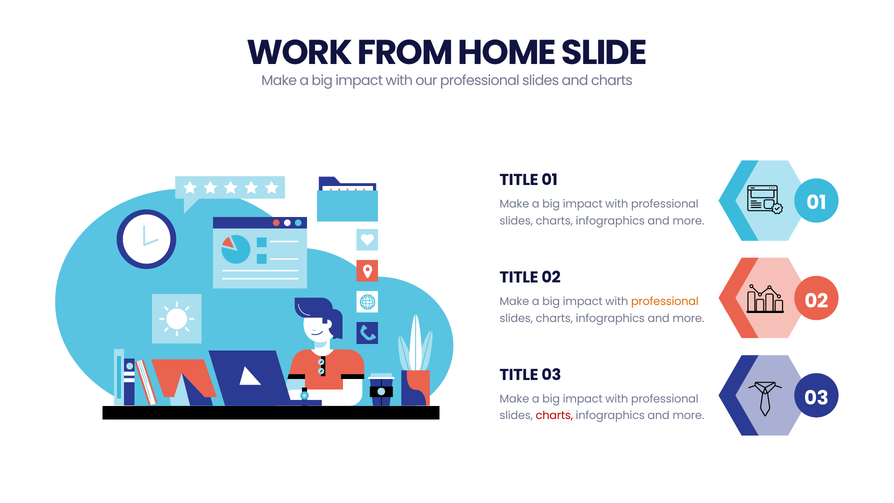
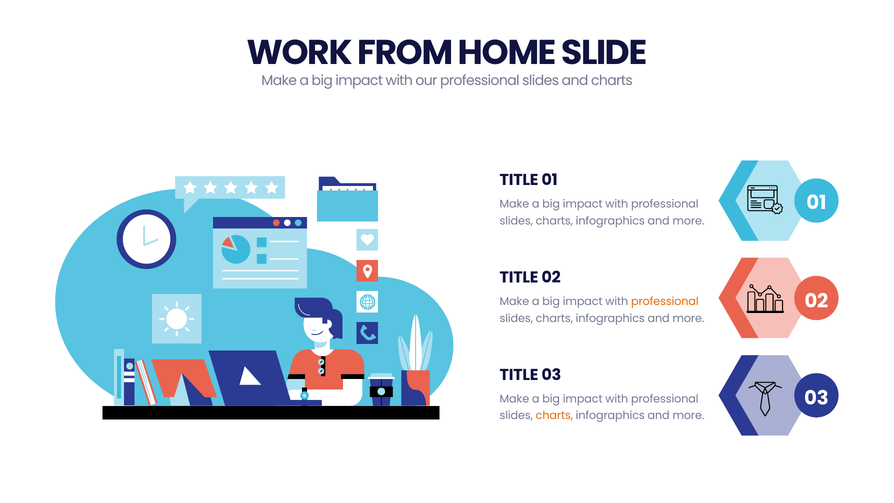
charts at (554, 416) colour: red -> orange
